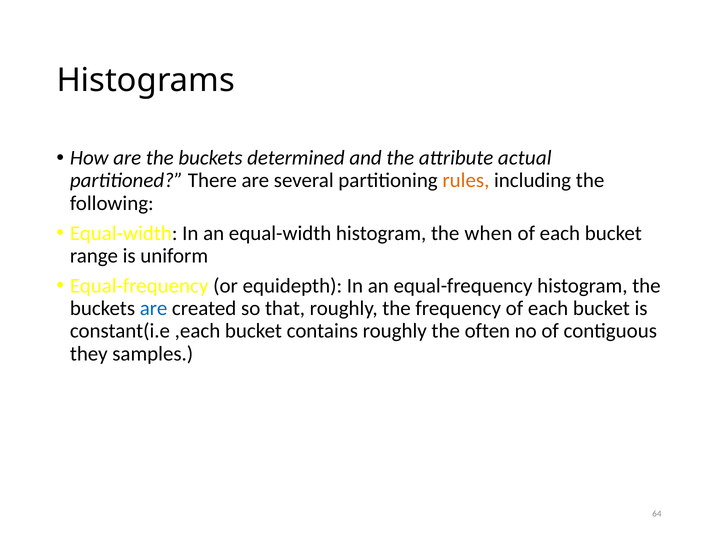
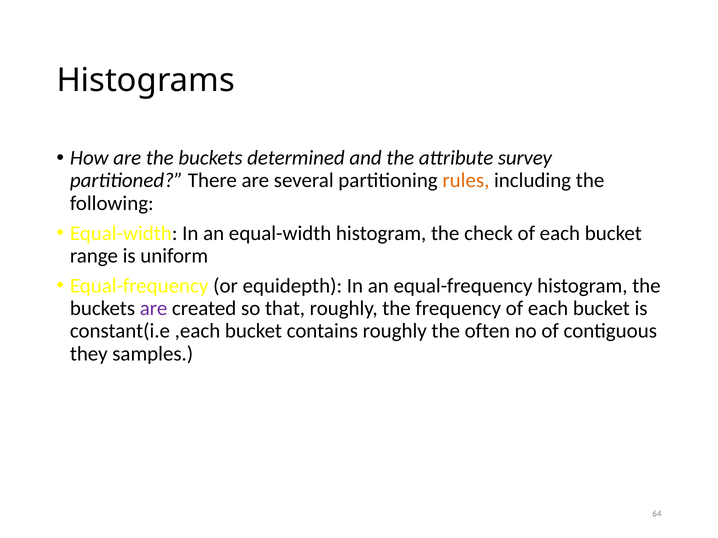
actual: actual -> survey
when: when -> check
are at (154, 309) colour: blue -> purple
